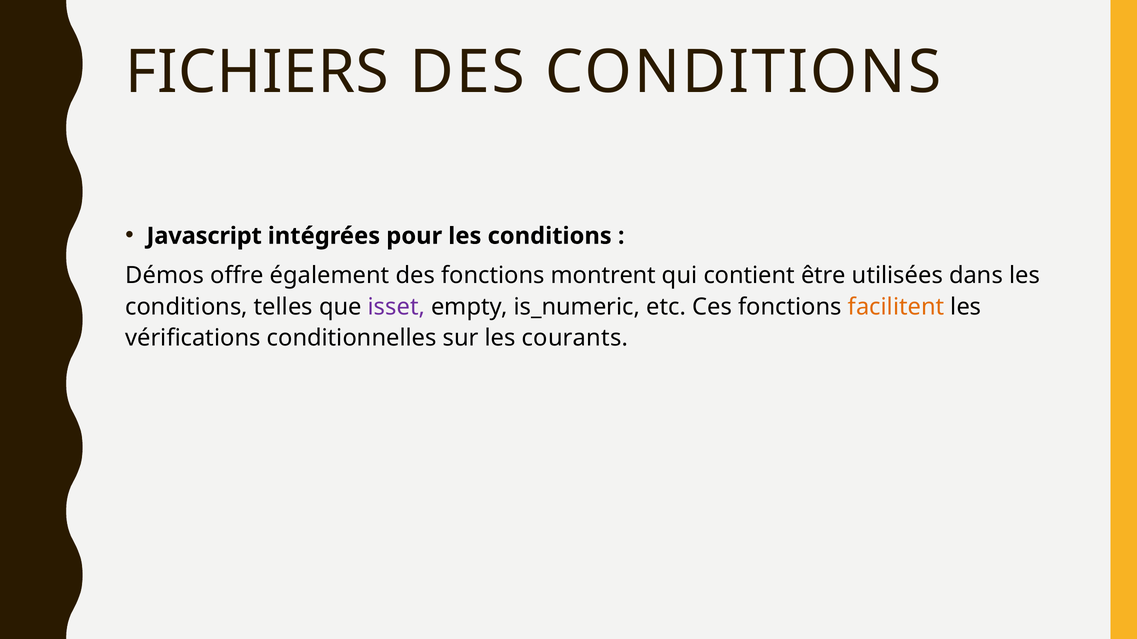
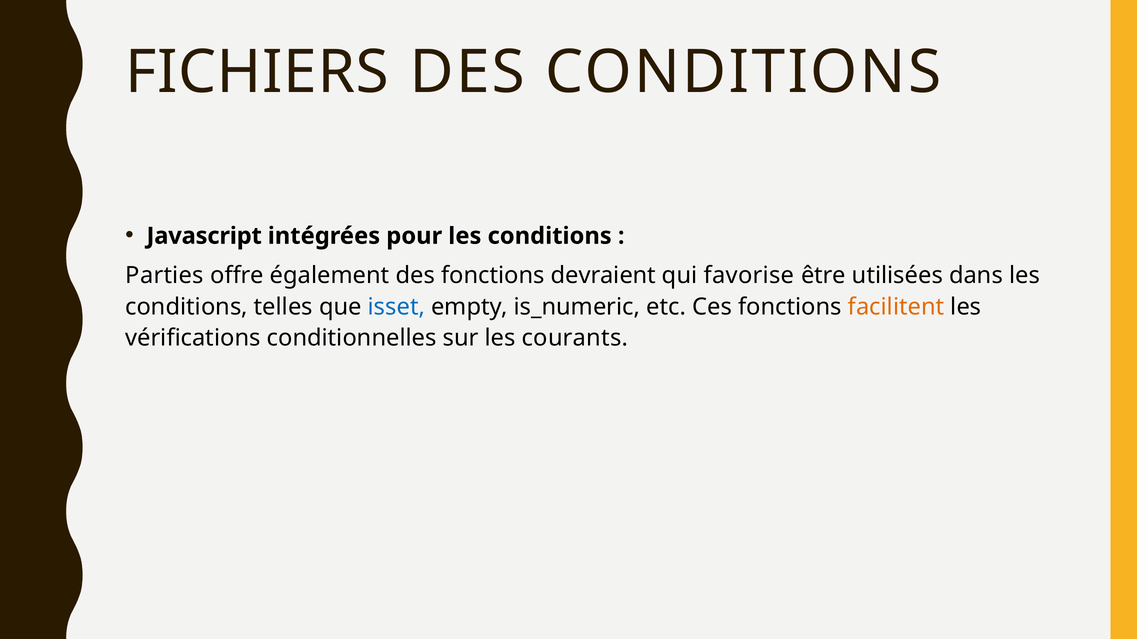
Démos: Démos -> Parties
montrent: montrent -> devraient
contient: contient -> favorise
isset colour: purple -> blue
